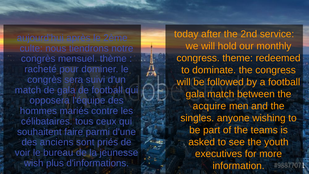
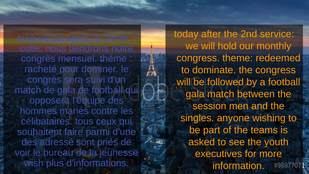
acquire: acquire -> session
anciens: anciens -> adressé
